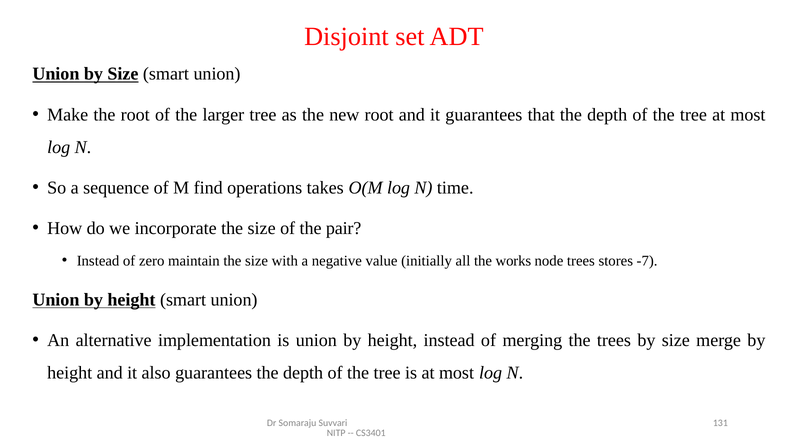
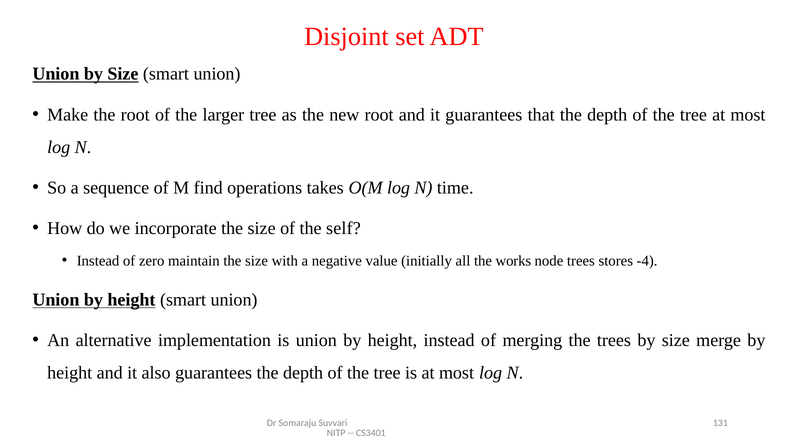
pair: pair -> self
-7: -7 -> -4
